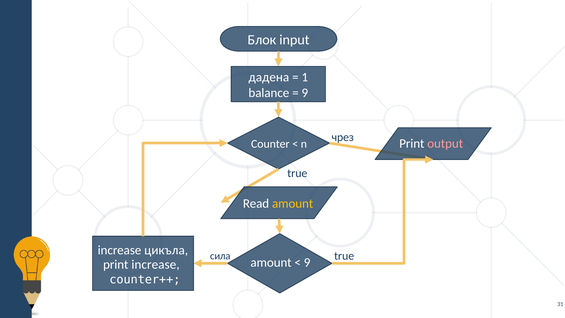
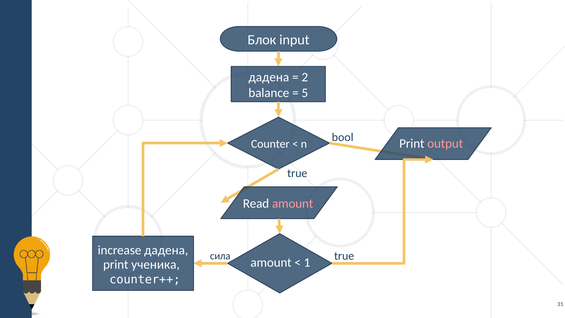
1: 1 -> 2
9 at (305, 93): 9 -> 5
чрез: чрез -> bool
amount at (293, 203) colour: yellow -> pink
increase цикъла: цикъла -> дадена
9 at (307, 262): 9 -> 1
print increase: increase -> ученика
